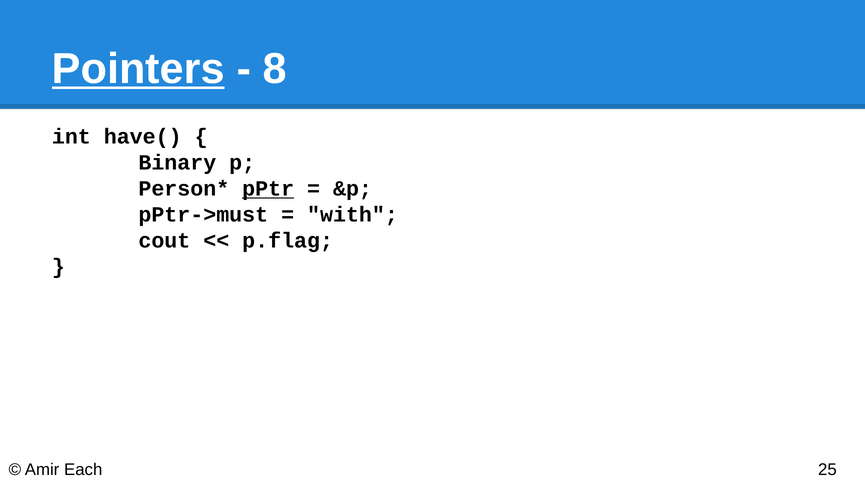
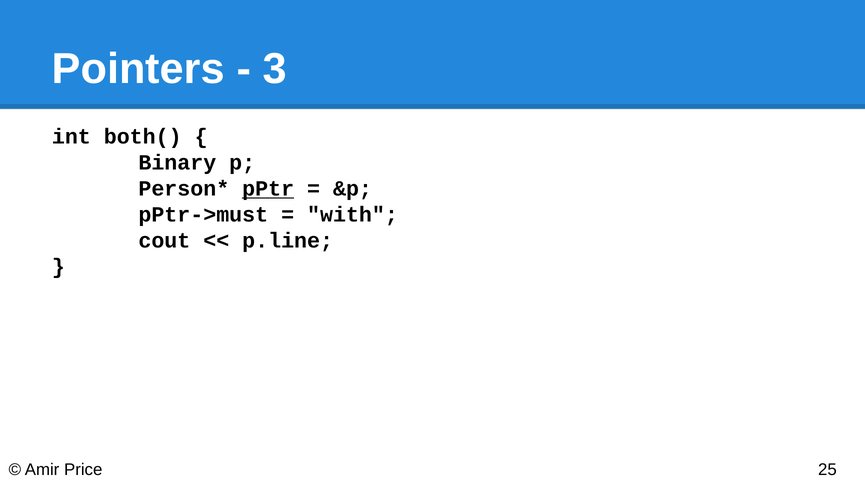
Pointers underline: present -> none
8: 8 -> 3
have(: have( -> both(
p.flag: p.flag -> p.line
Each: Each -> Price
